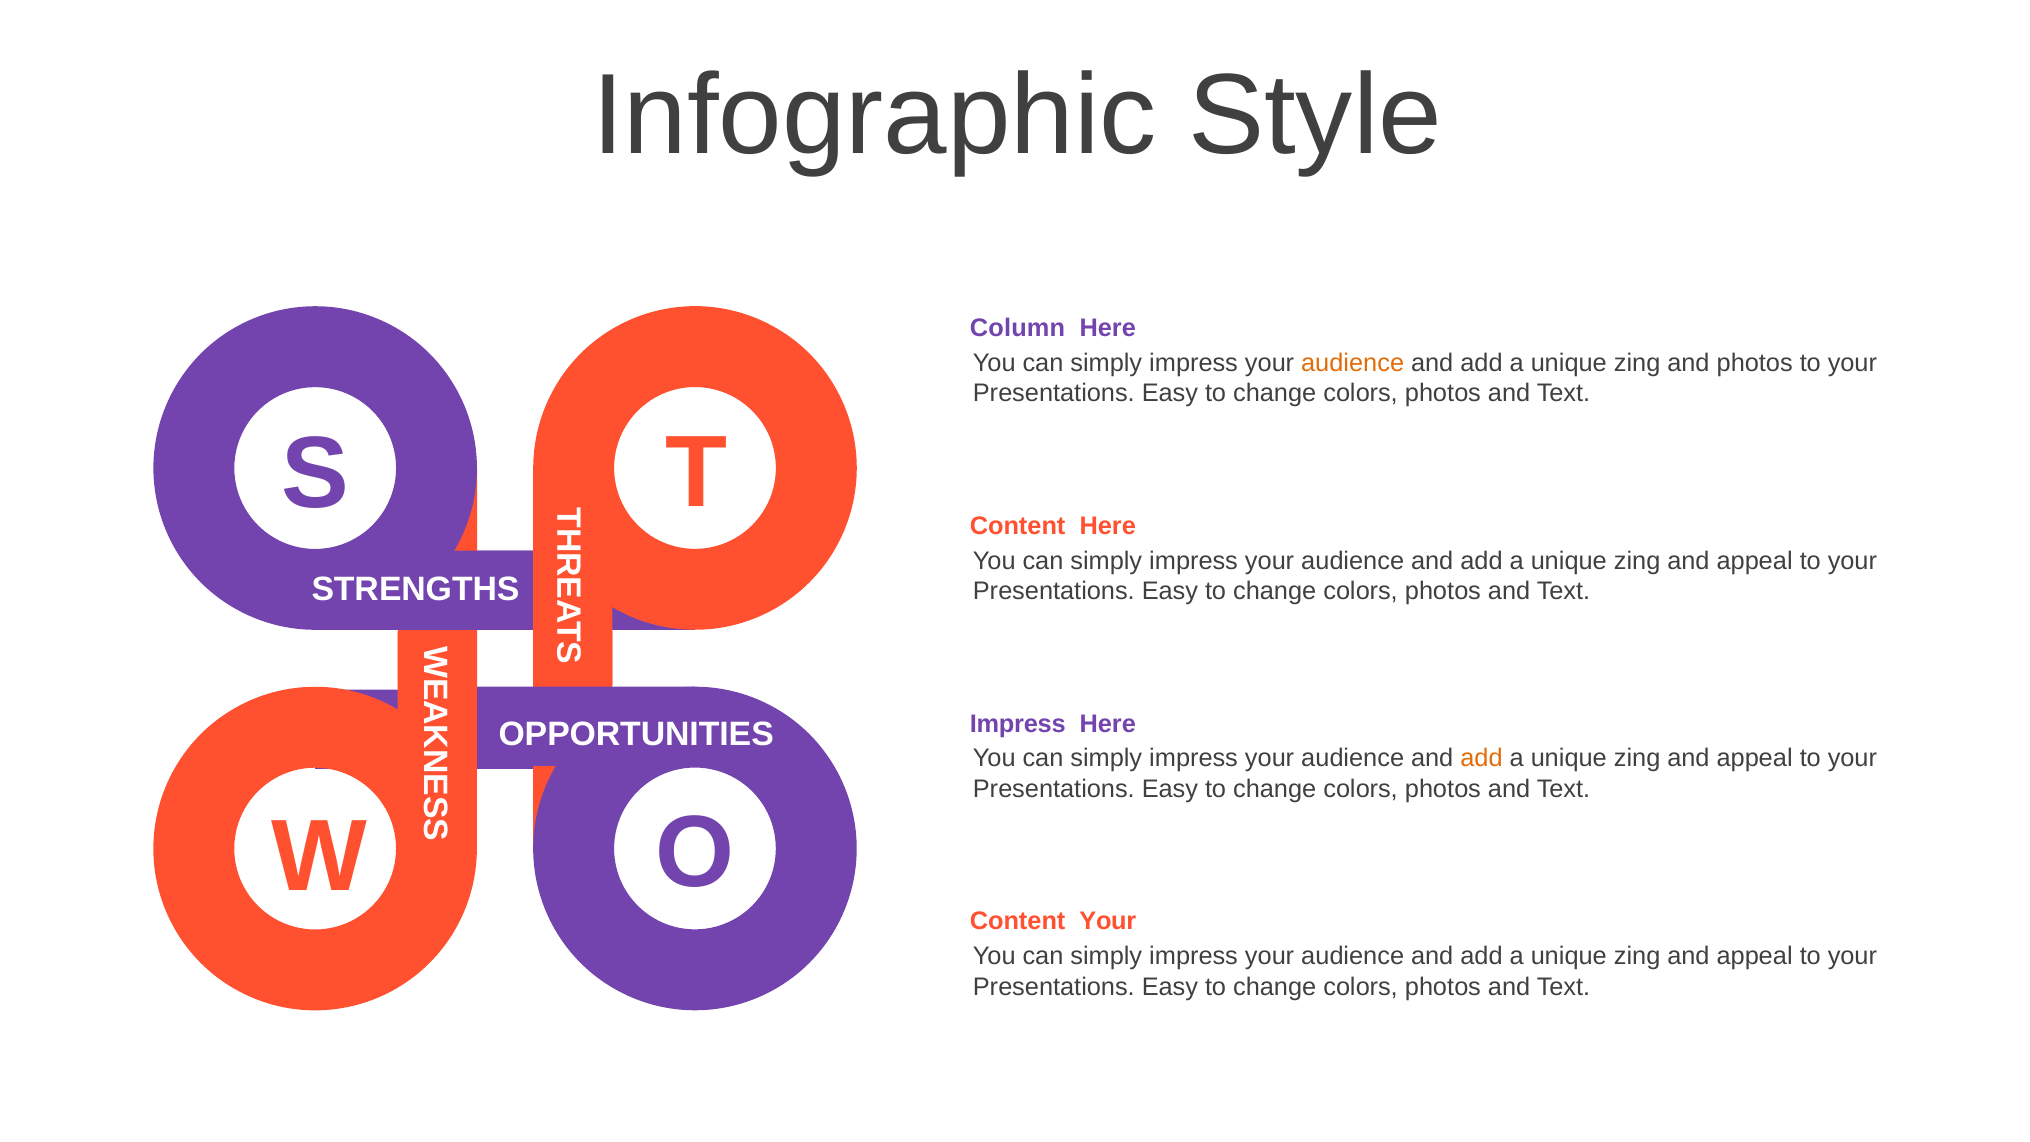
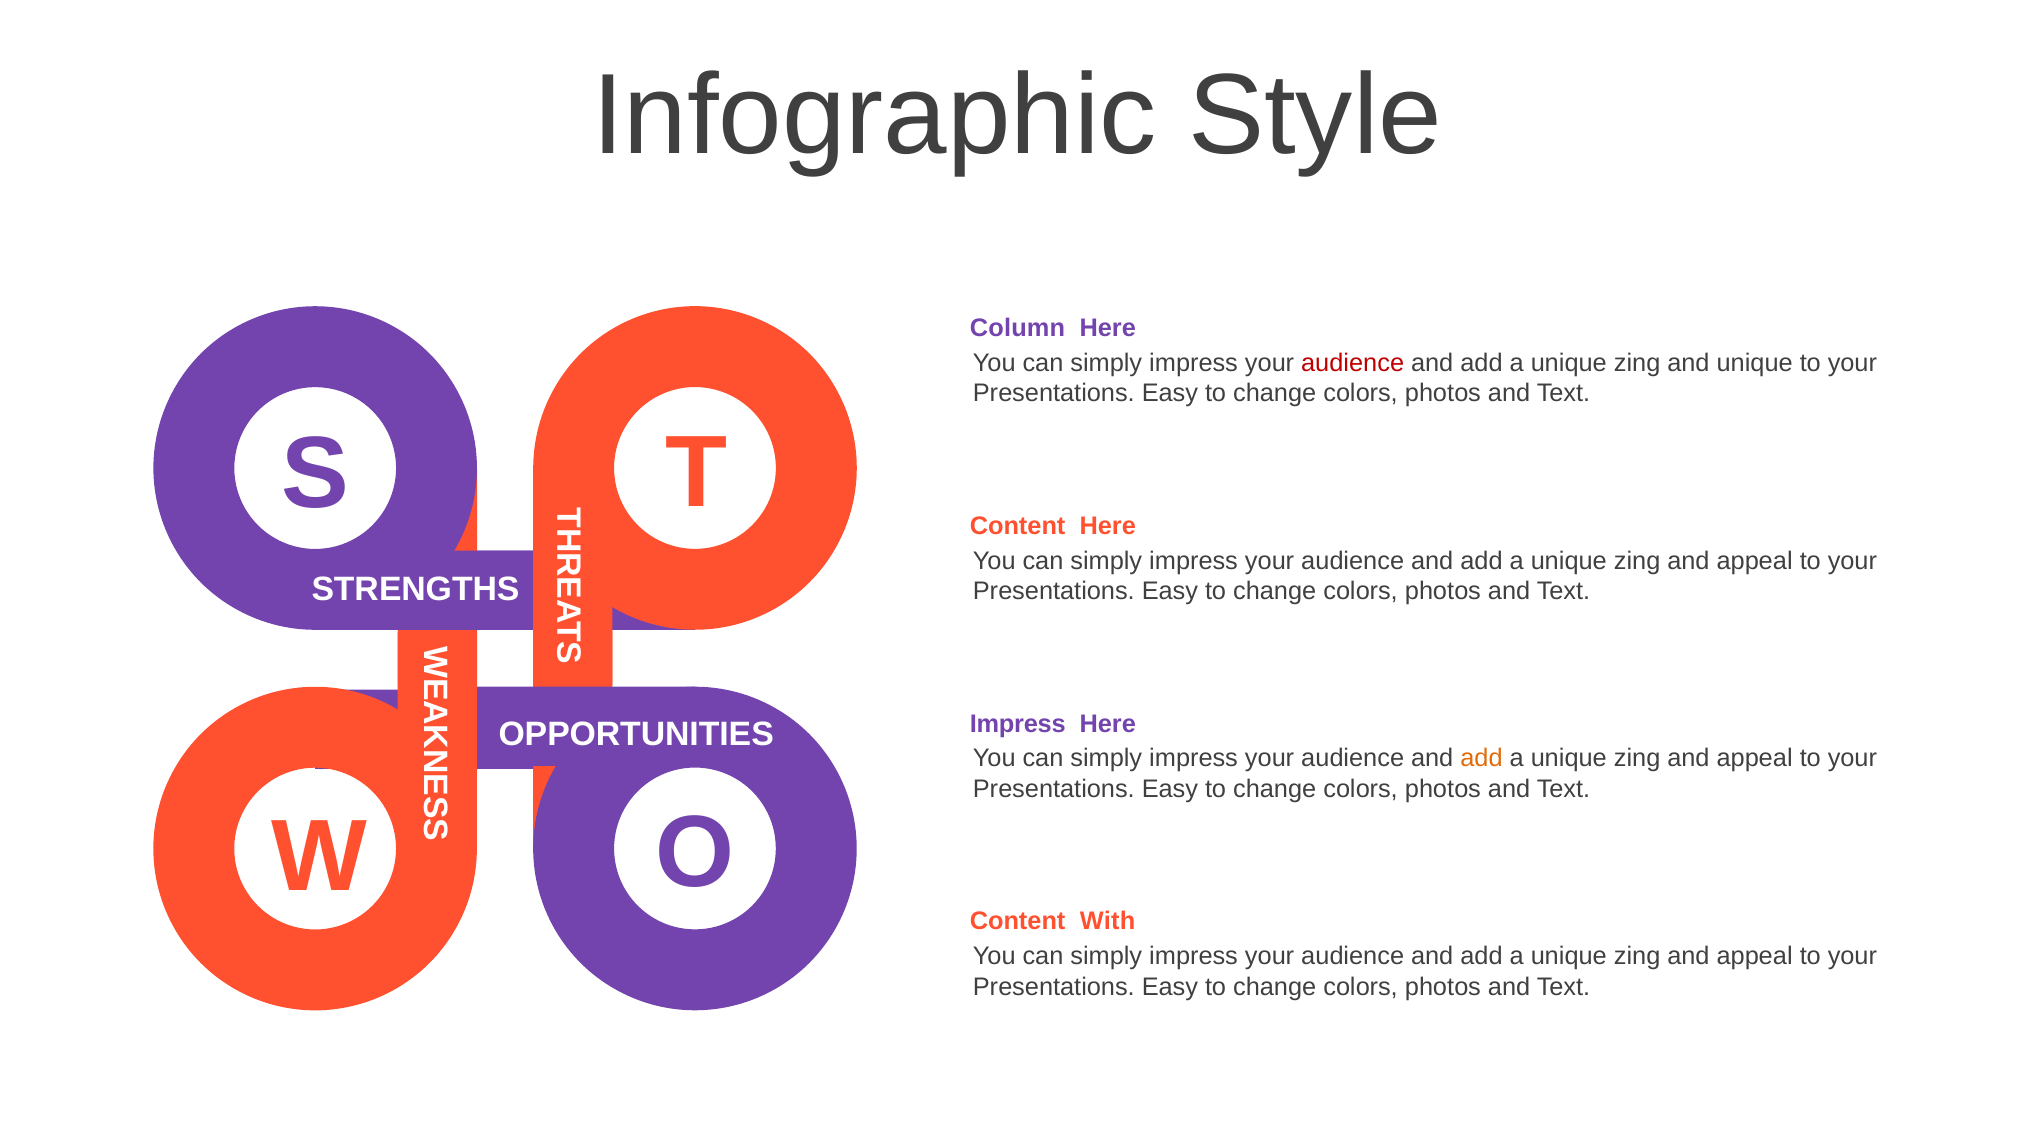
audience at (1353, 363) colour: orange -> red
and photos: photos -> unique
Content Your: Your -> With
